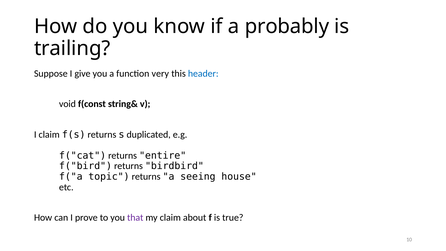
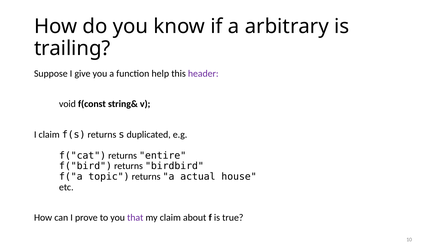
probably: probably -> arbitrary
very: very -> help
header colour: blue -> purple
seeing: seeing -> actual
